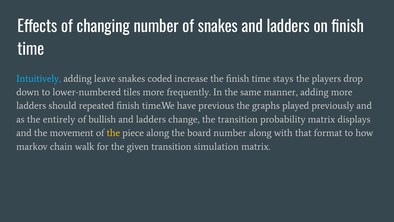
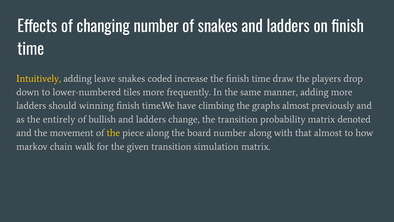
Intuitively colour: light blue -> yellow
stays: stays -> draw
repeated: repeated -> winning
previous: previous -> climbing
graphs played: played -> almost
displays: displays -> denoted
that format: format -> almost
